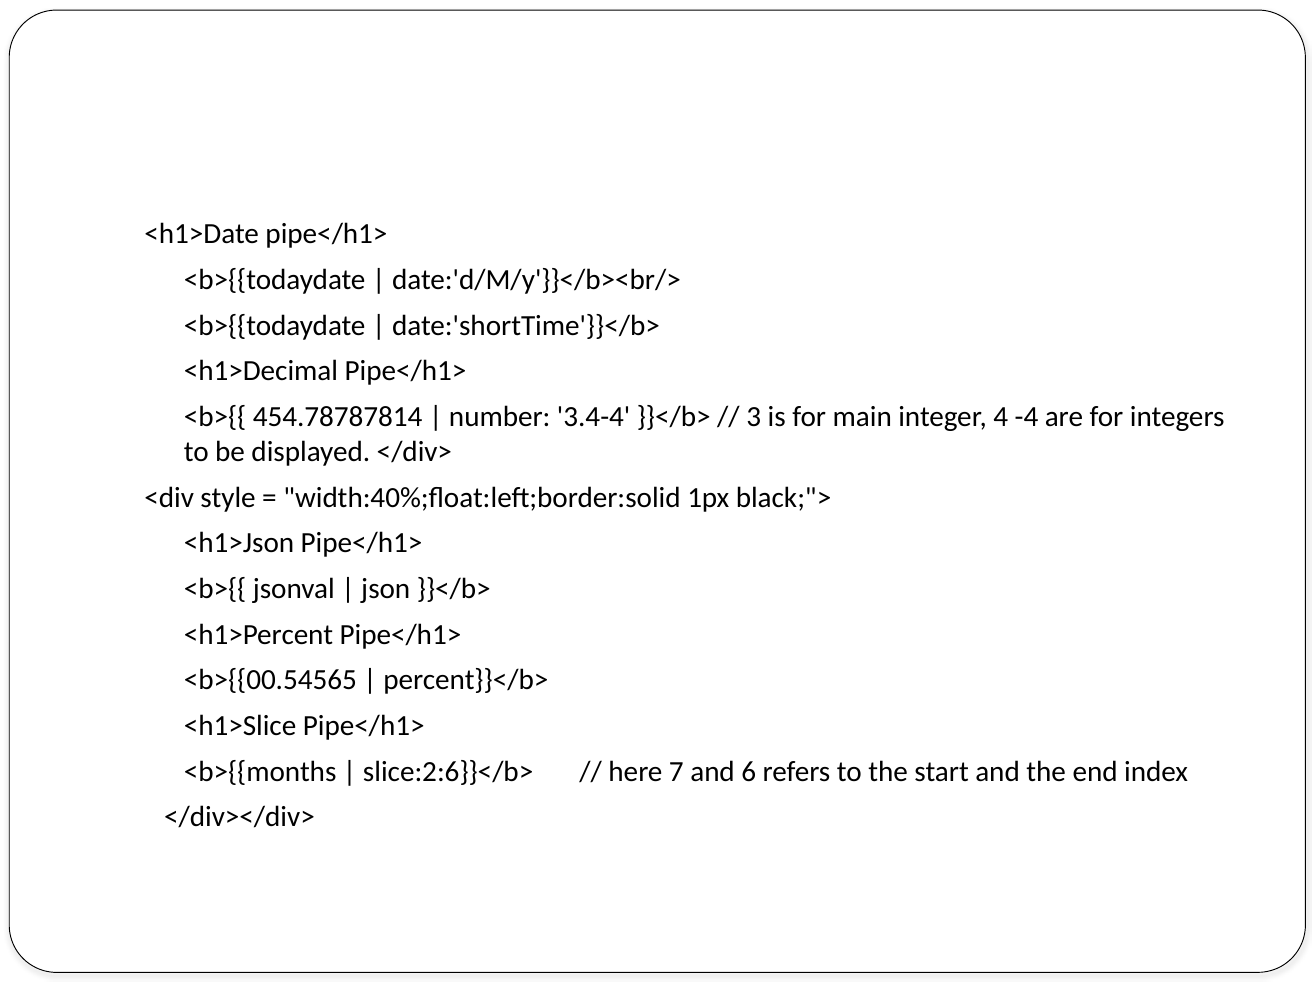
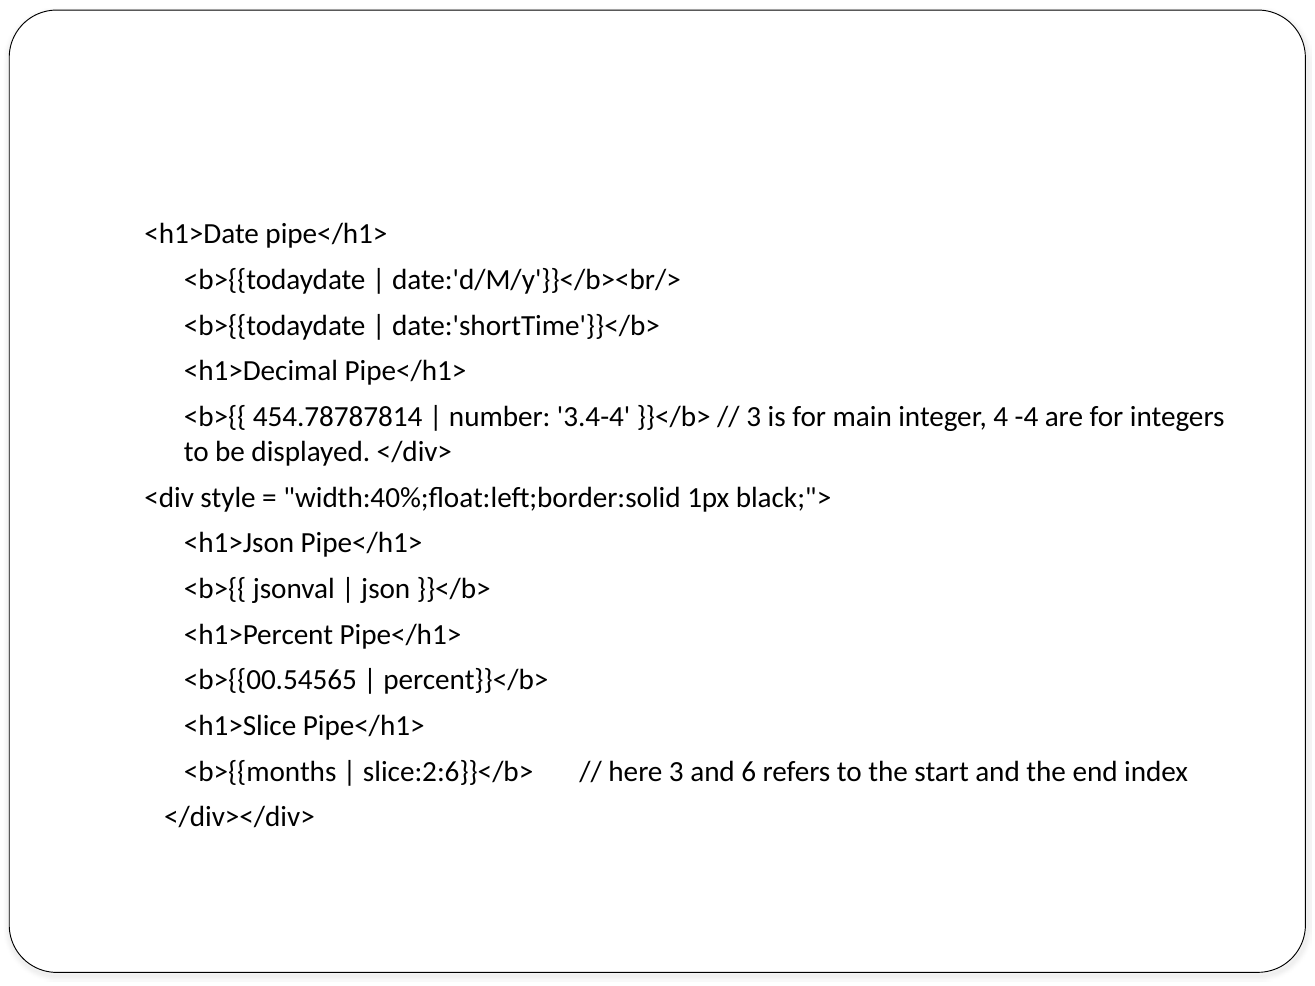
here 7: 7 -> 3
